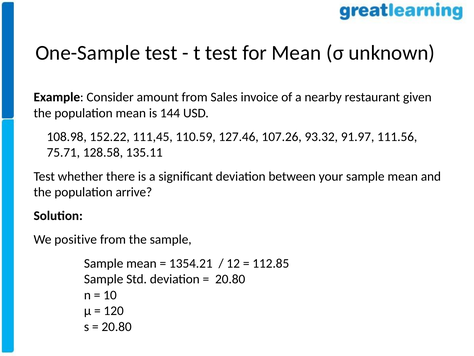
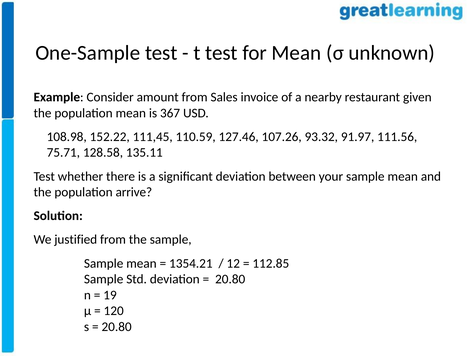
144: 144 -> 367
positive: positive -> justified
10: 10 -> 19
